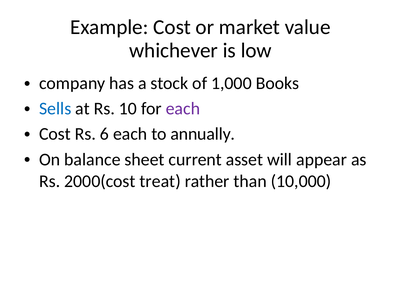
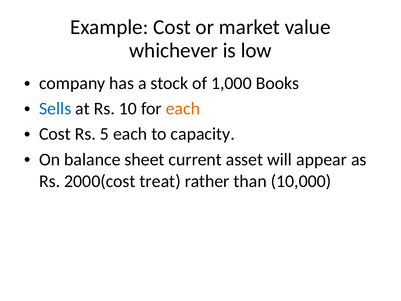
each at (183, 109) colour: purple -> orange
6: 6 -> 5
annually: annually -> capacity
